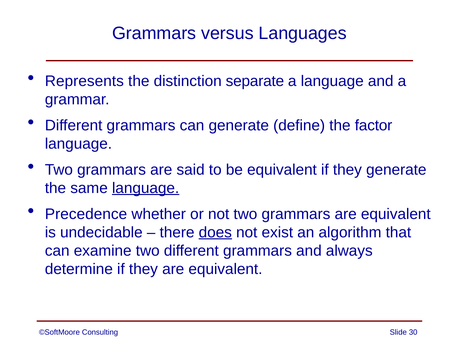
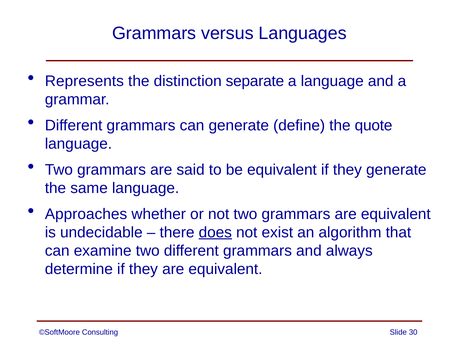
factor: factor -> quote
language at (146, 188) underline: present -> none
Precedence: Precedence -> Approaches
